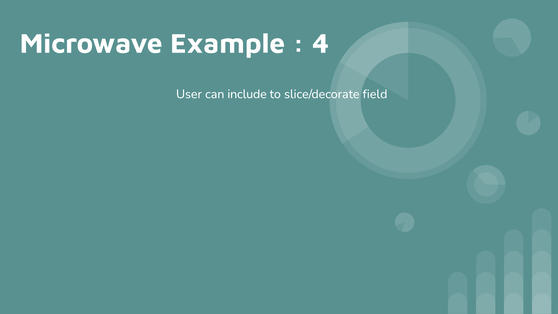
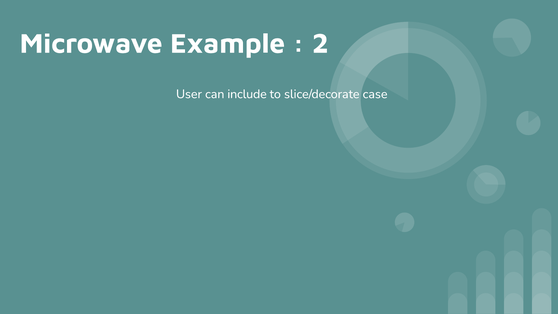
4: 4 -> 2
field: field -> case
